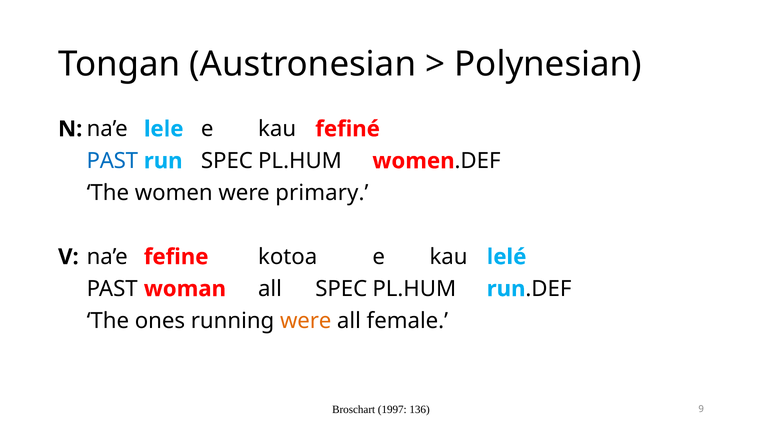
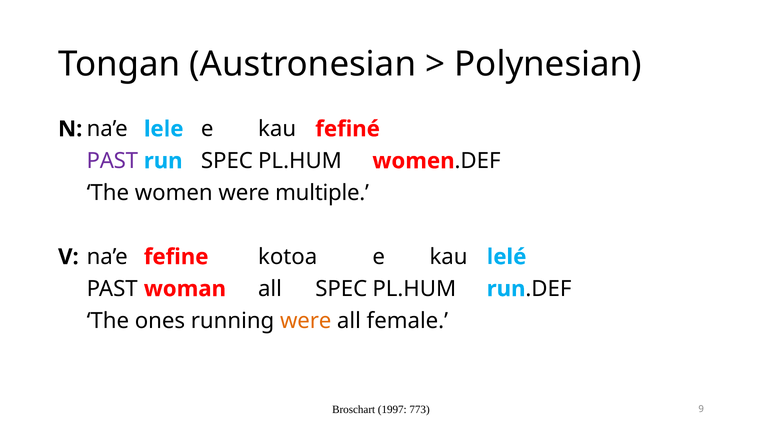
PAST at (112, 161) colour: blue -> purple
primary: primary -> multiple
136: 136 -> 773
